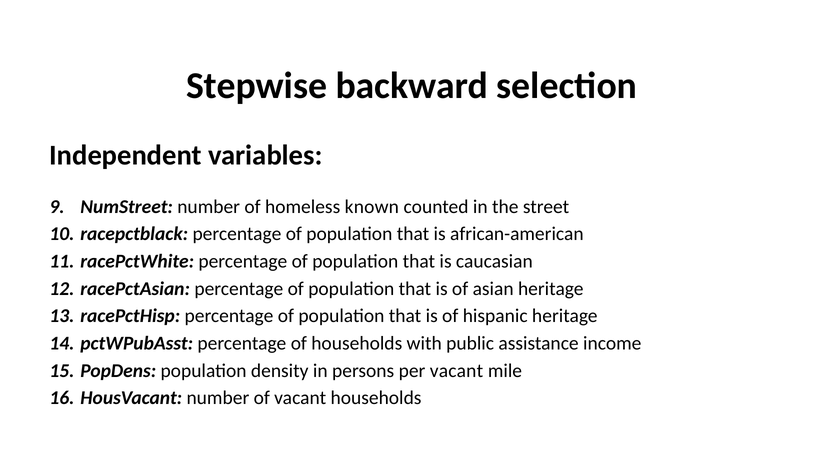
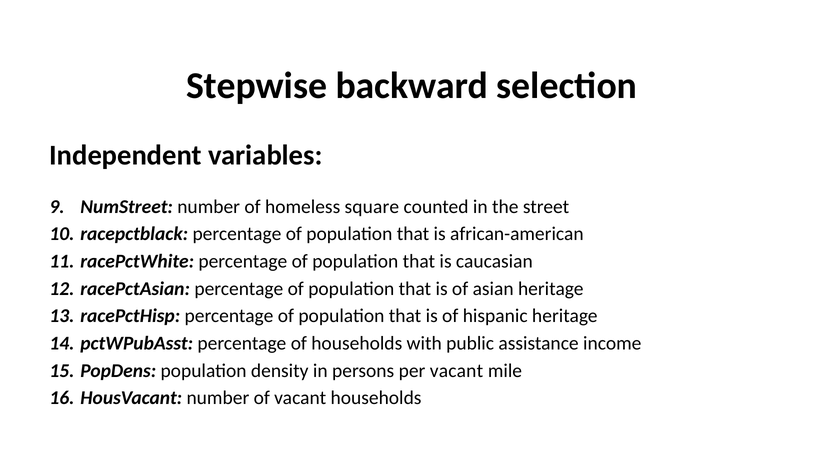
known: known -> square
